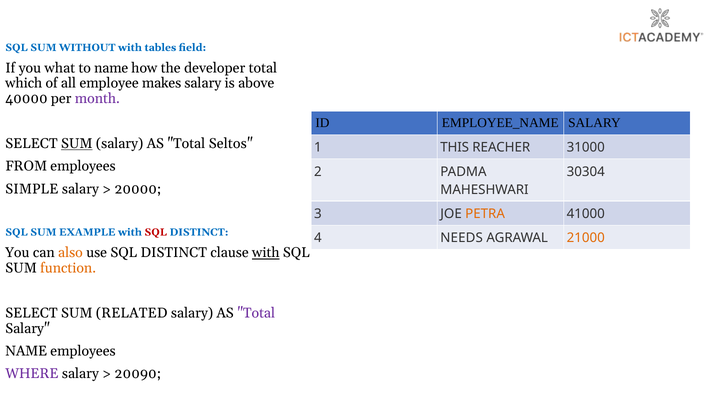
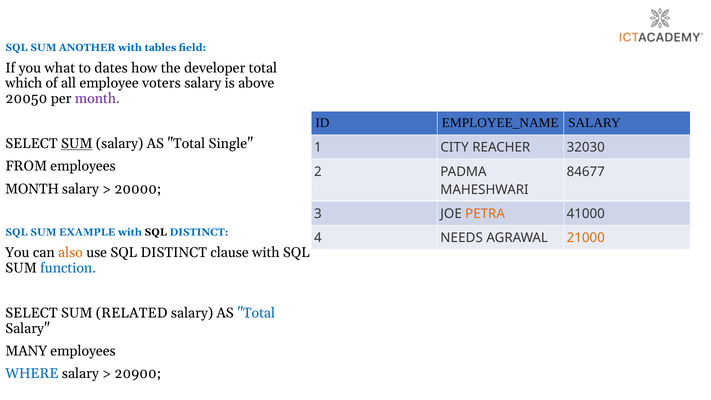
WITHOUT: WITHOUT -> ANOTHER
to name: name -> dates
makes: makes -> voters
40000: 40000 -> 20050
Seltos: Seltos -> Single
THIS: THIS -> CITY
31000: 31000 -> 32030
30304: 30304 -> 84677
SIMPLE at (32, 189): SIMPLE -> MONTH
SQL at (156, 232) colour: red -> black
with at (266, 253) underline: present -> none
function colour: orange -> blue
Total at (256, 313) colour: purple -> blue
NAME at (26, 351): NAME -> MANY
WHERE colour: purple -> blue
20090: 20090 -> 20900
